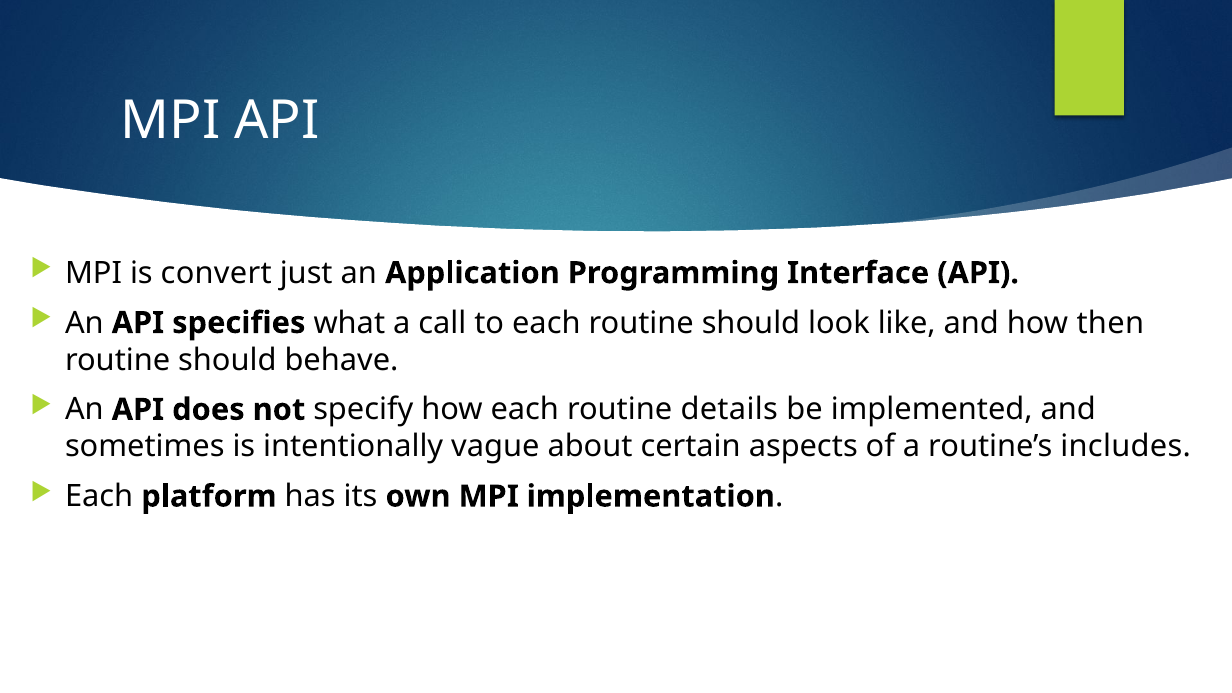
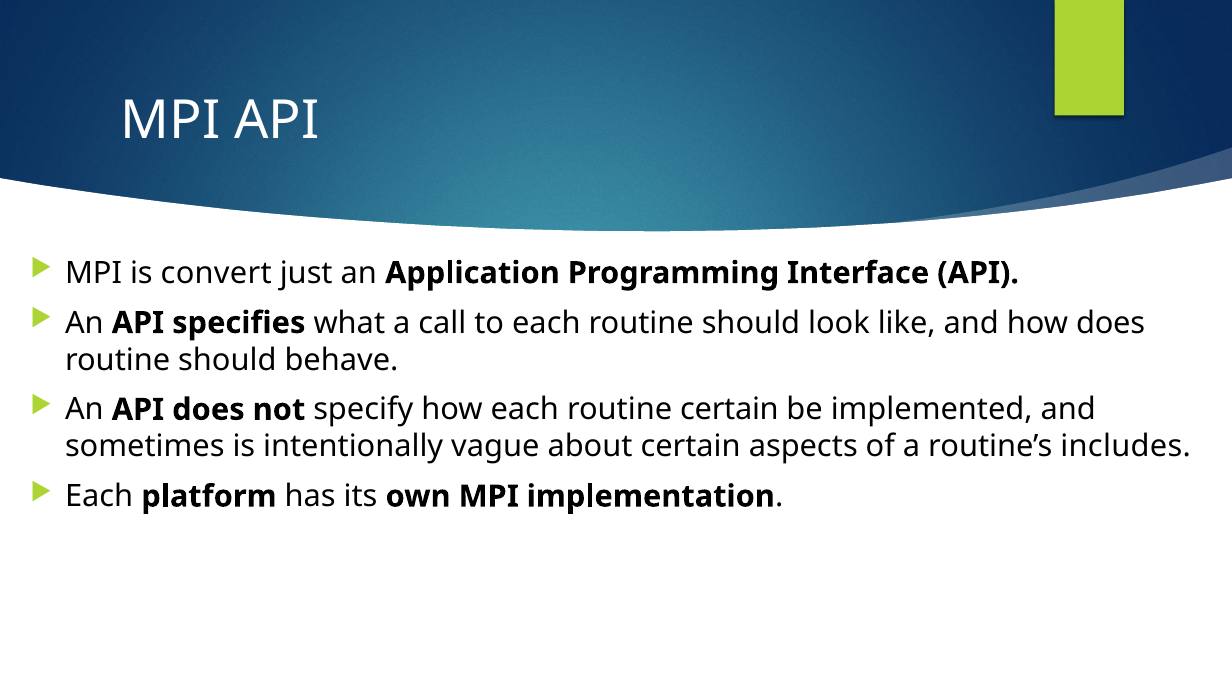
how then: then -> does
routine details: details -> certain
